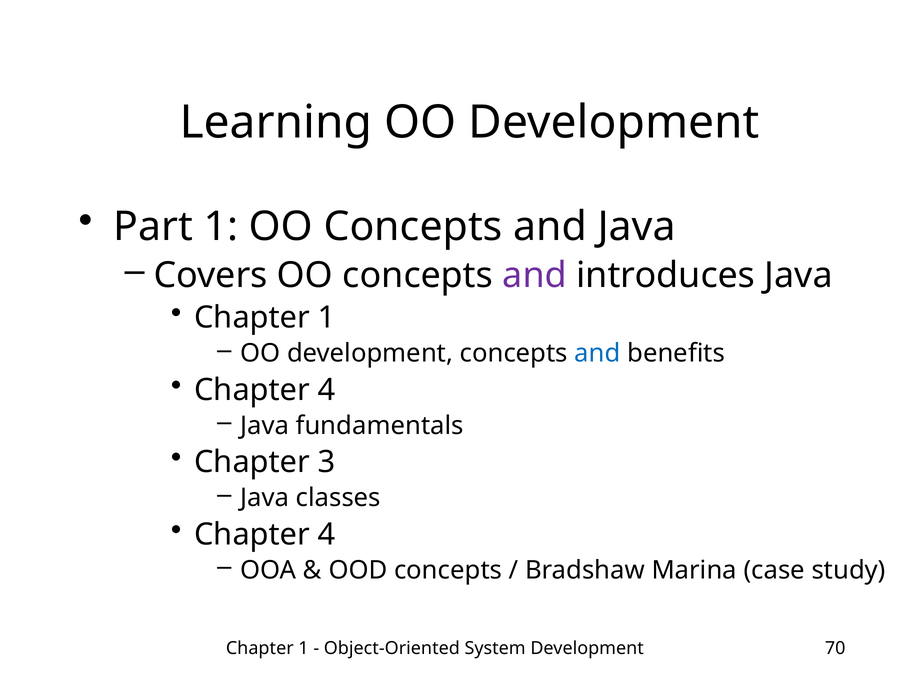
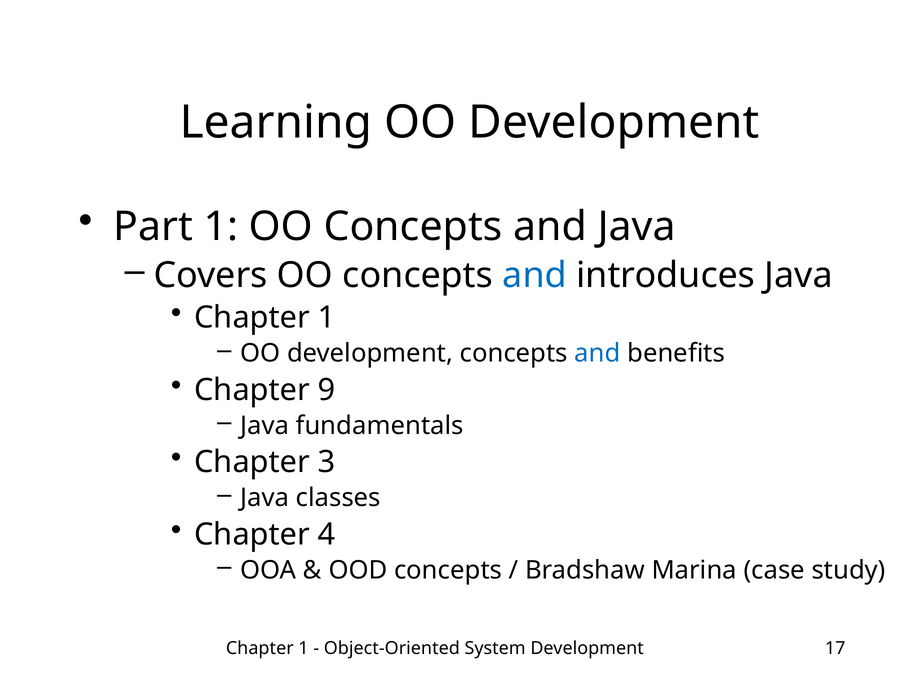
and at (535, 276) colour: purple -> blue
4 at (327, 390): 4 -> 9
70: 70 -> 17
